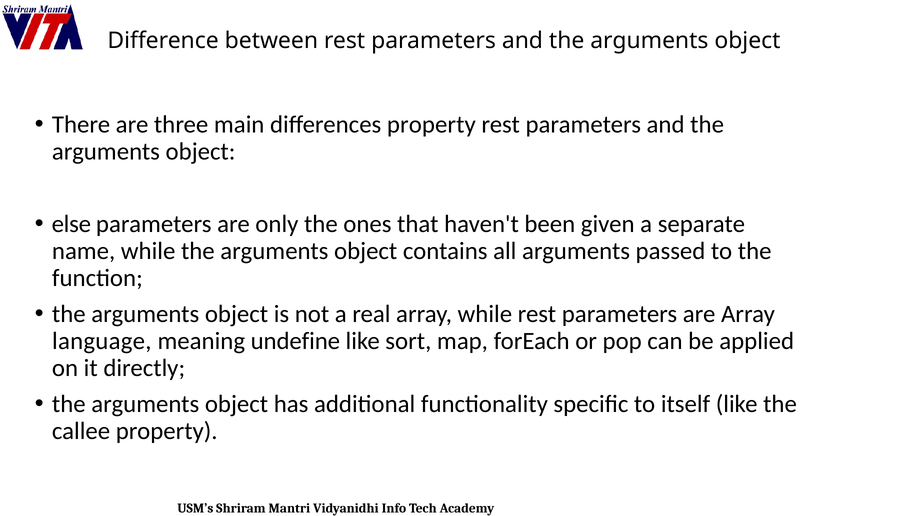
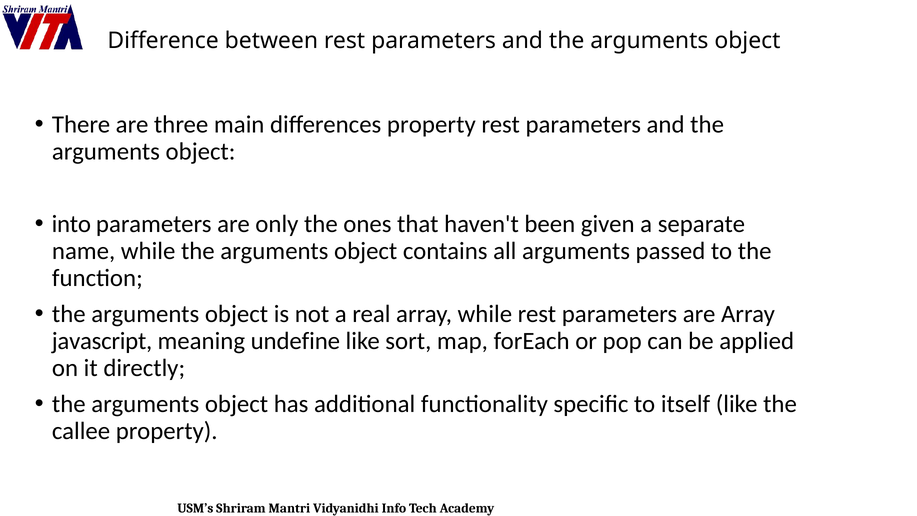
else: else -> into
language: language -> javascript
